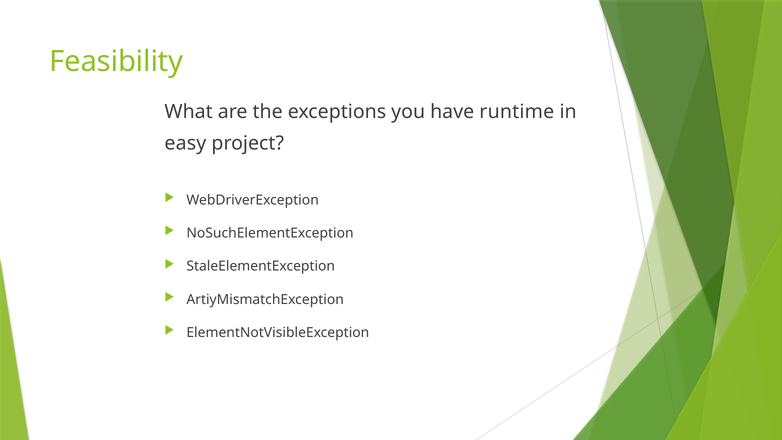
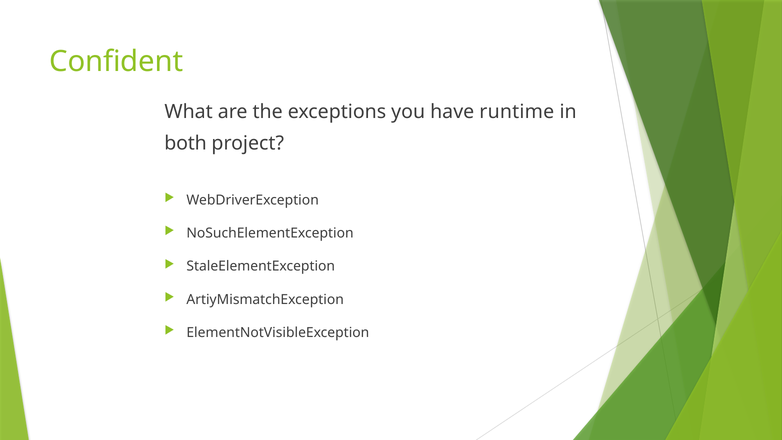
Feasibility: Feasibility -> Confident
easy: easy -> both
